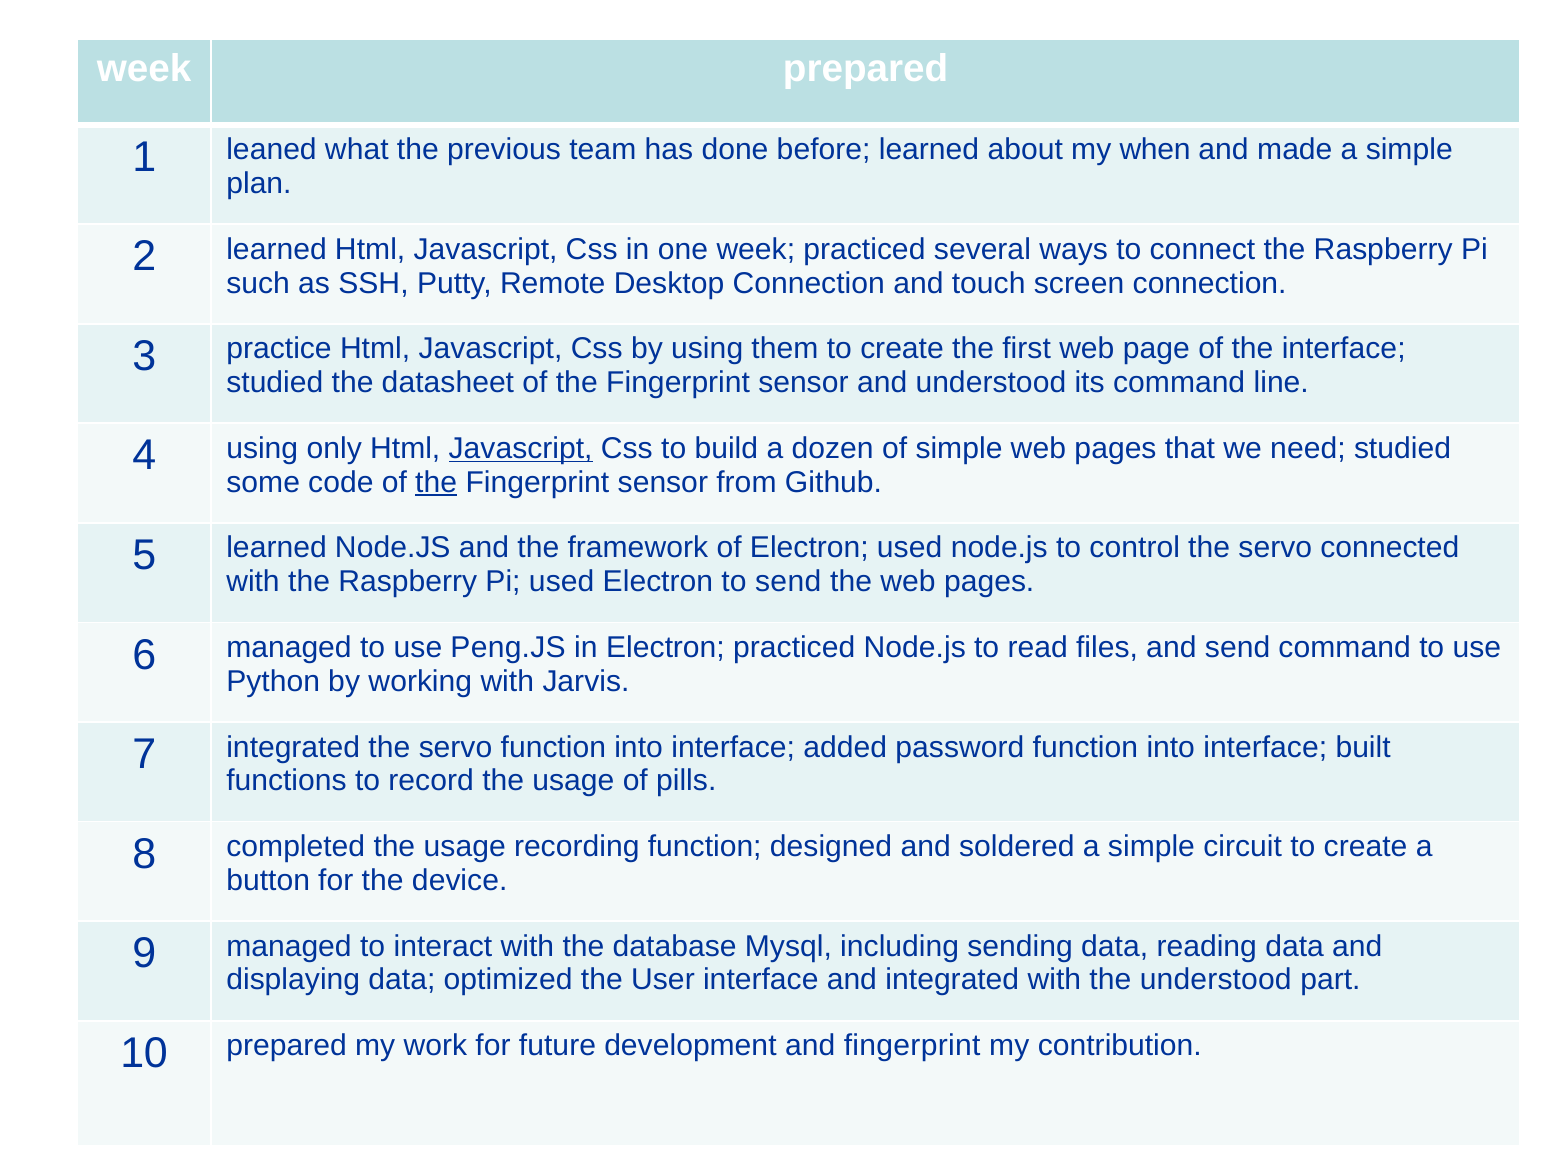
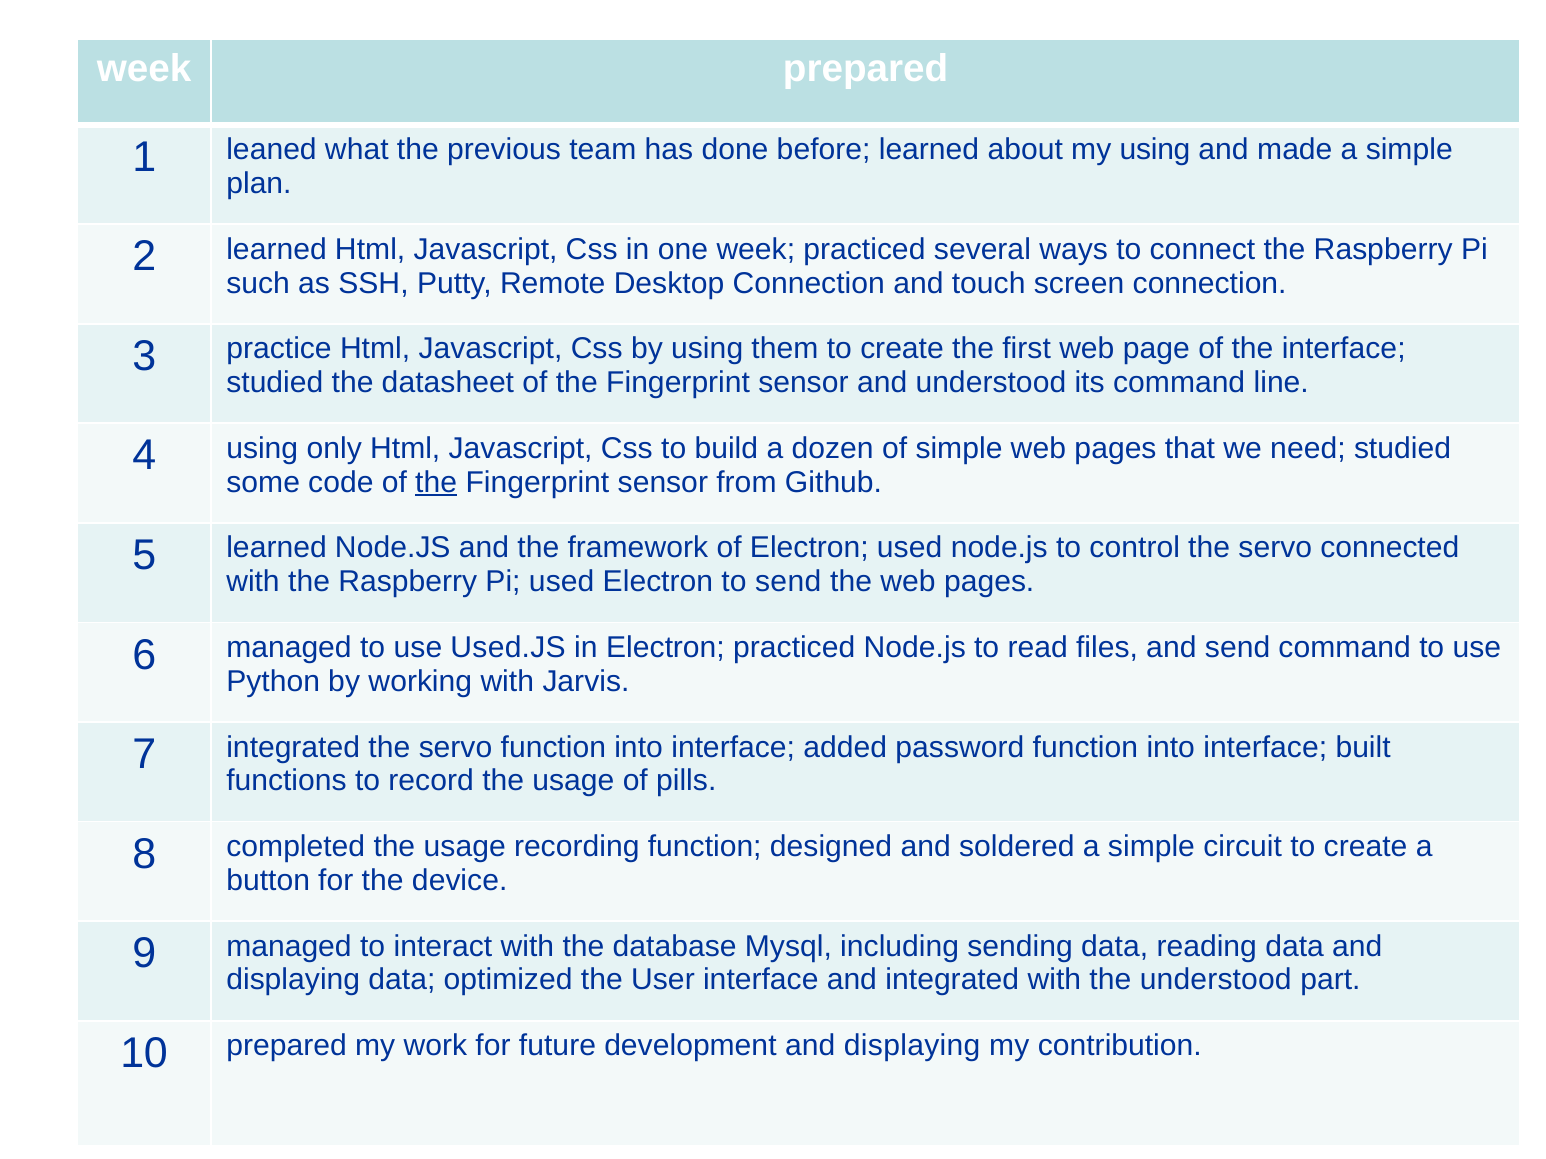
my when: when -> using
Javascript at (521, 449) underline: present -> none
Peng.JS: Peng.JS -> Used.JS
development and fingerprint: fingerprint -> displaying
